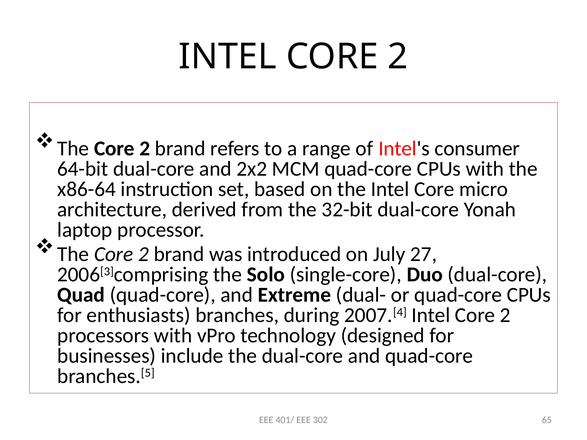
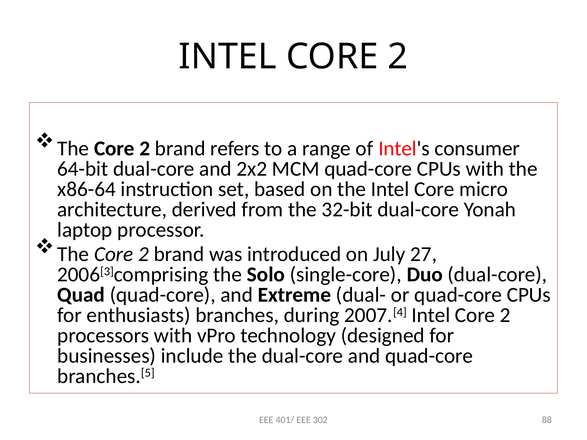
65: 65 -> 88
